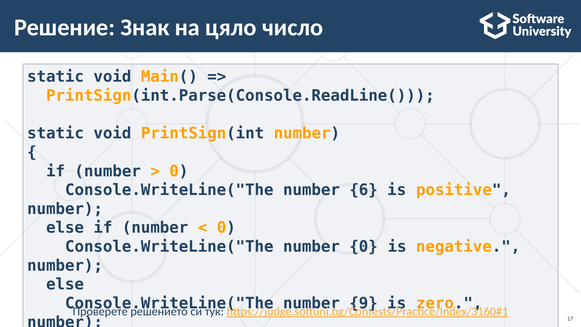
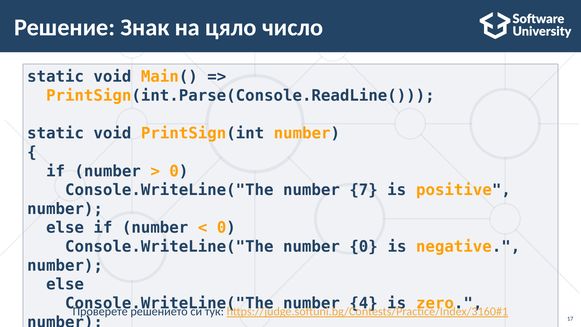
6: 6 -> 7
9: 9 -> 4
